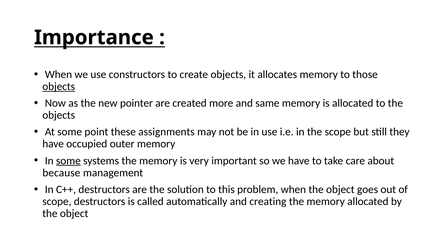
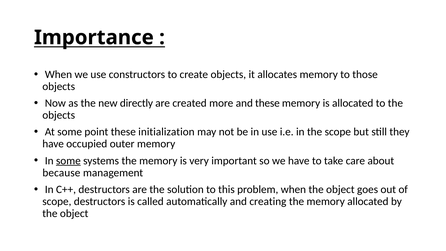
objects at (59, 86) underline: present -> none
pointer: pointer -> directly
and same: same -> these
assignments: assignments -> initialization
